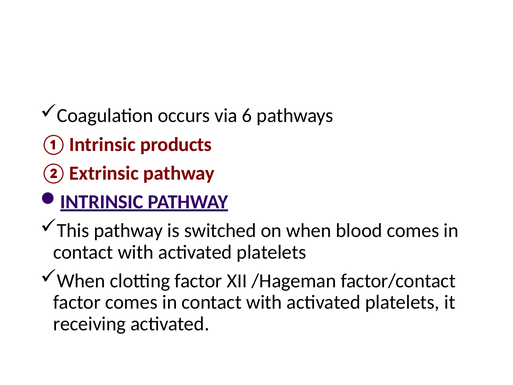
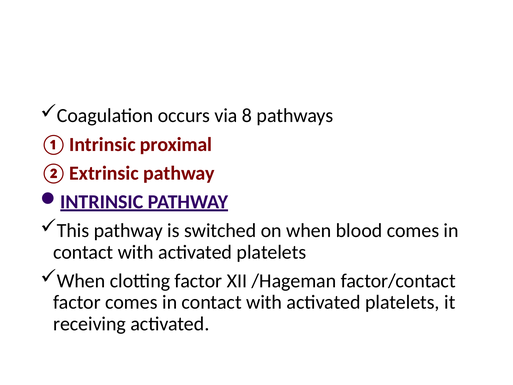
6: 6 -> 8
products: products -> proximal
